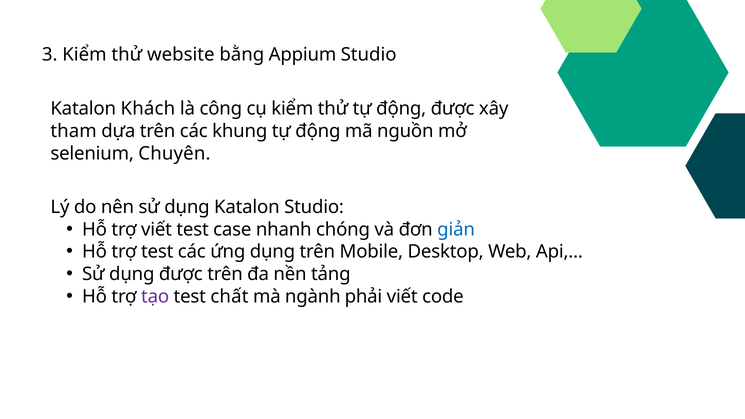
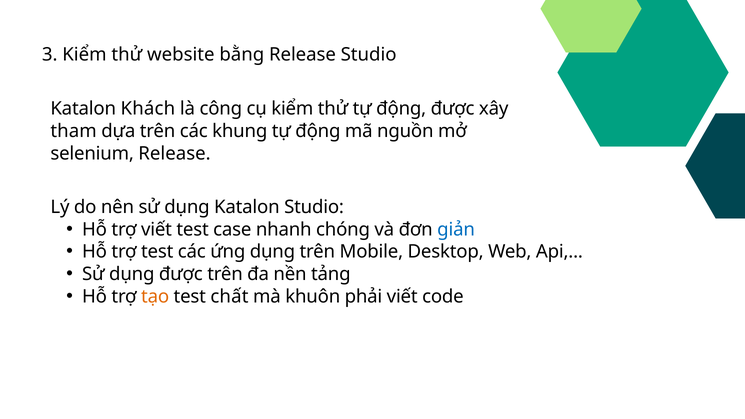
bằng Appium: Appium -> Release
selenium Chuyên: Chuyên -> Release
tạo colour: purple -> orange
ngành: ngành -> khuôn
